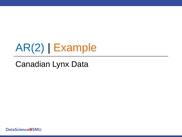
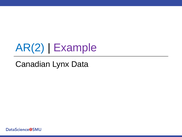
Example colour: orange -> purple
